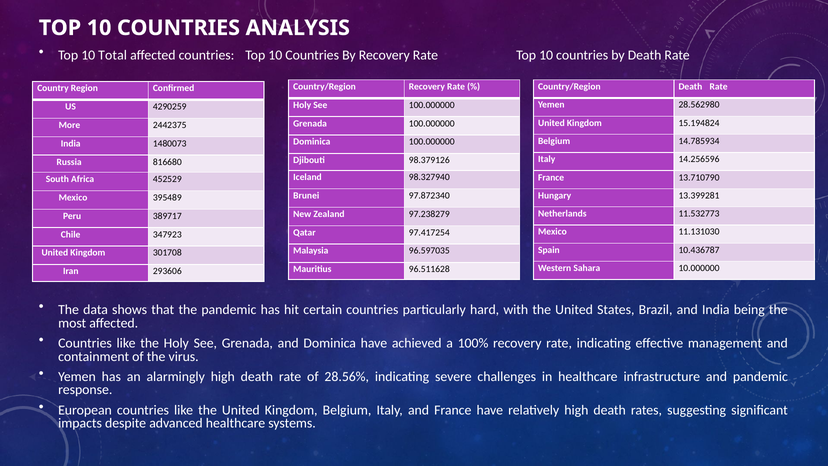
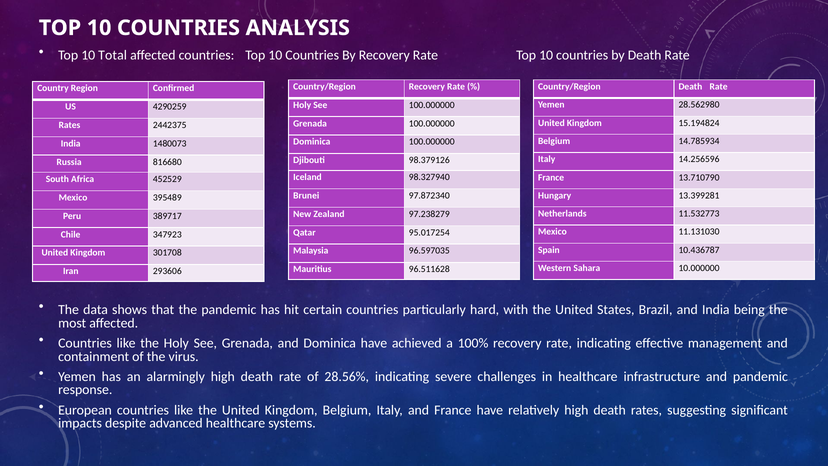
More at (69, 125): More -> Rates
97.417254: 97.417254 -> 95.017254
